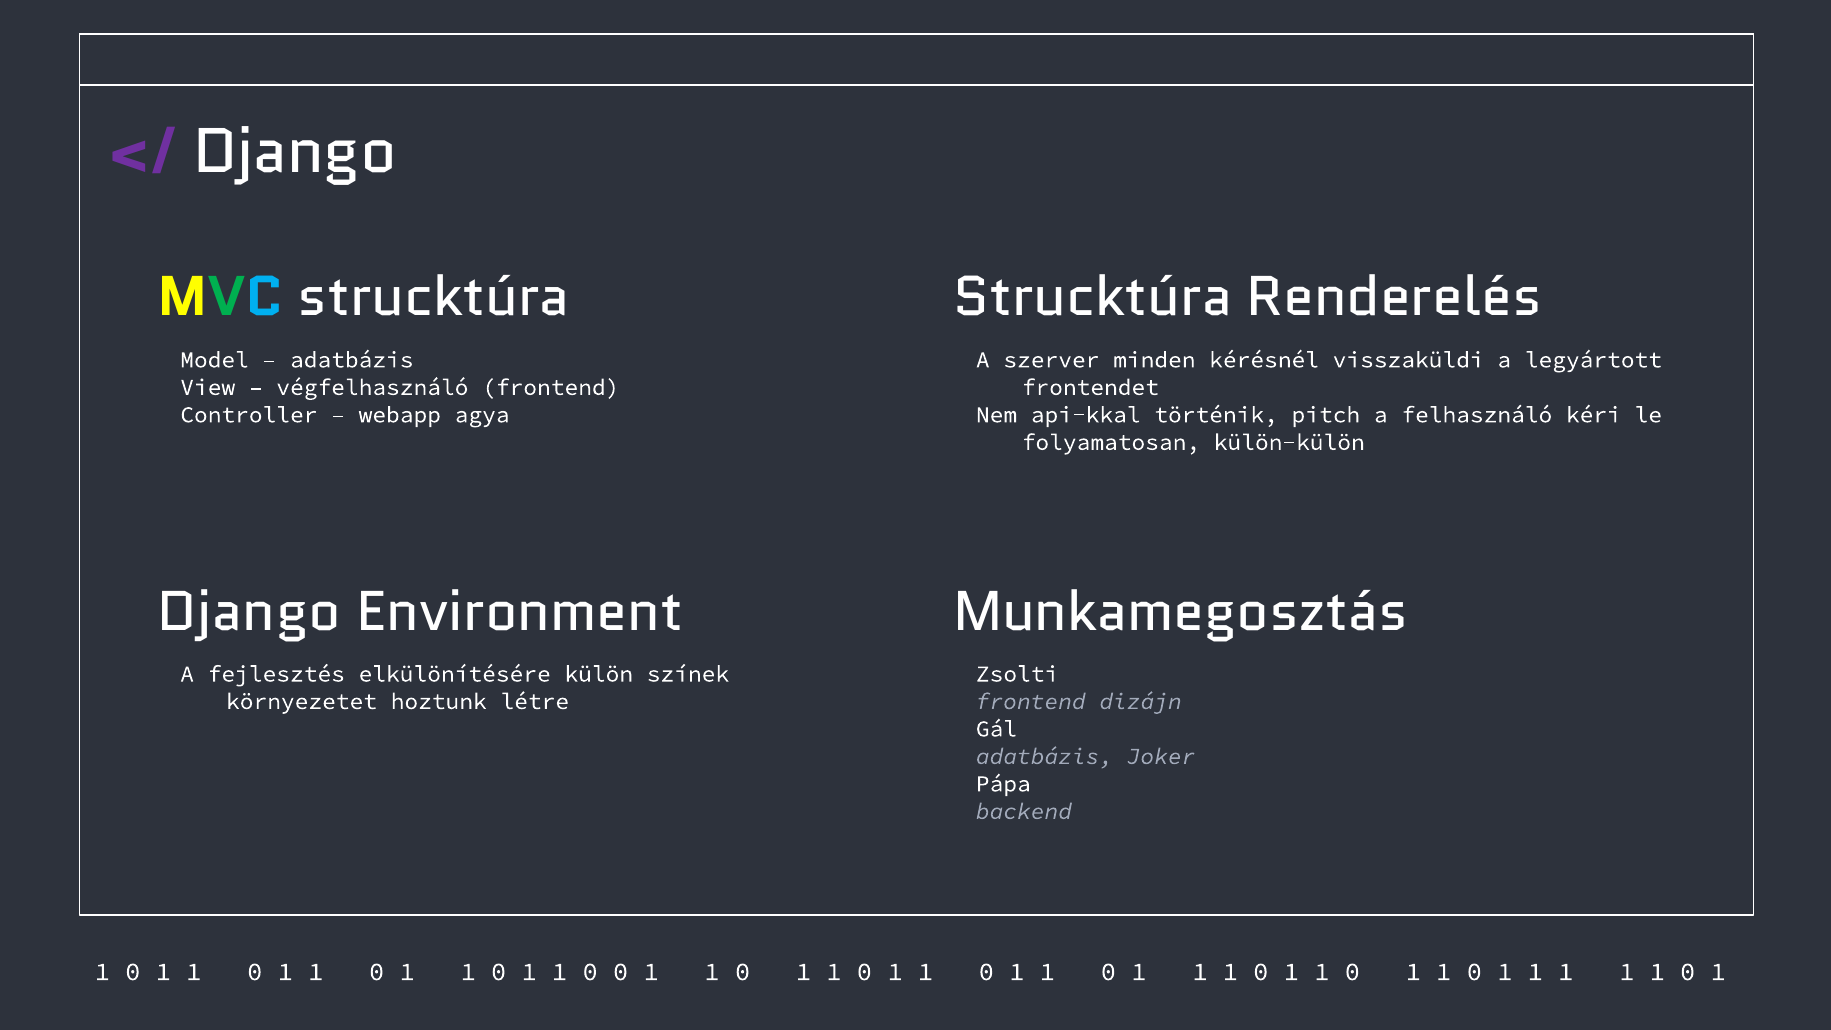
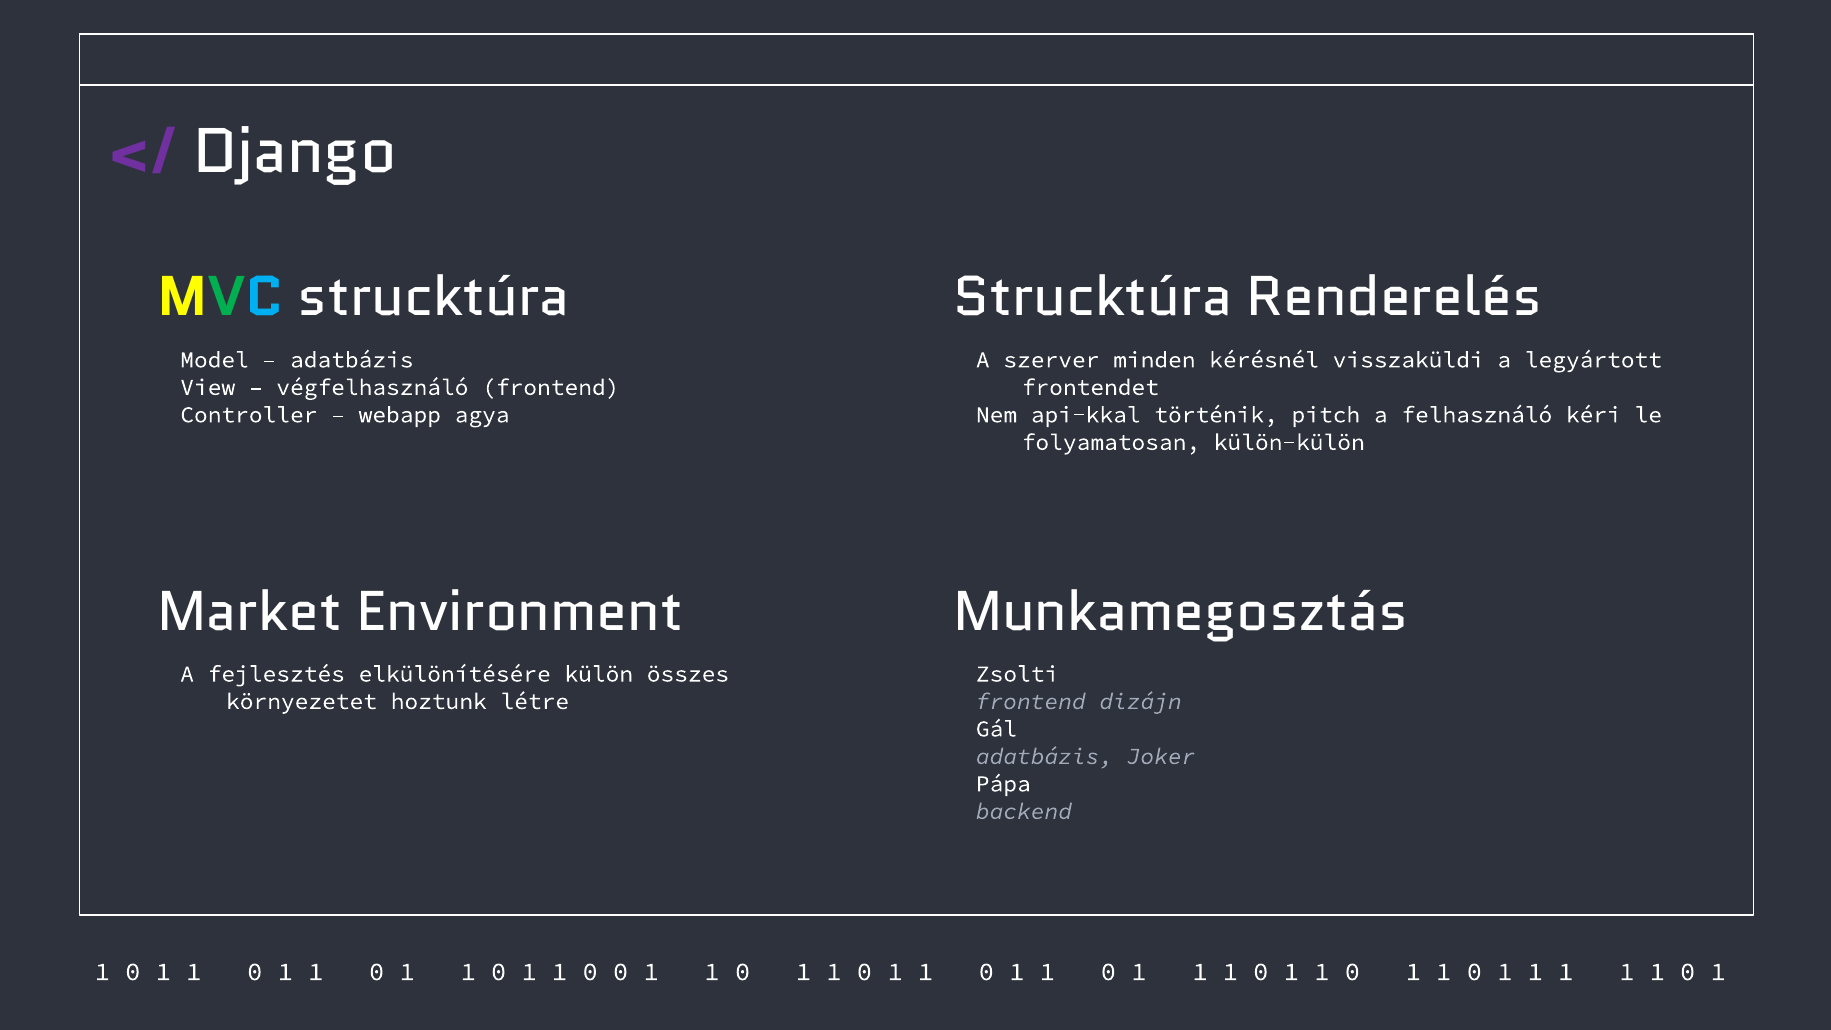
Django at (250, 612): Django -> Market
színek: színek -> összes
